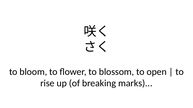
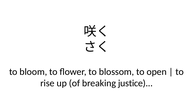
marks: marks -> justice
